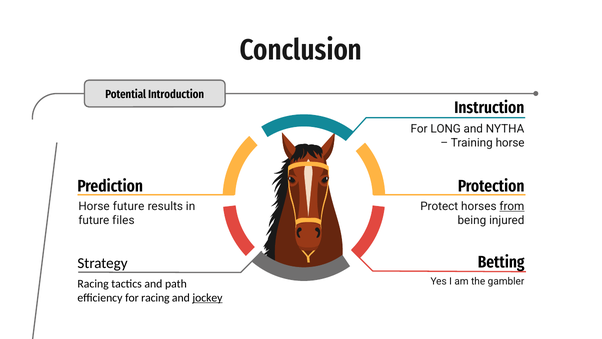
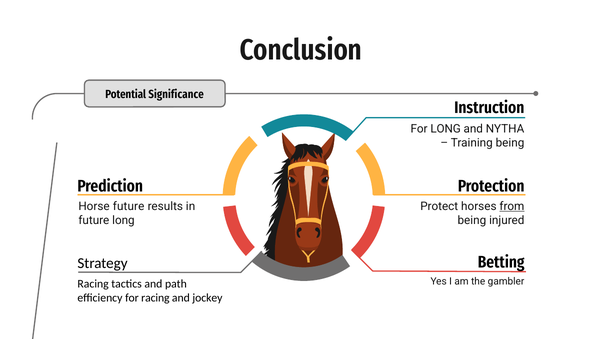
Introduction: Introduction -> Significance
Training horse: horse -> being
future files: files -> long
jockey underline: present -> none
